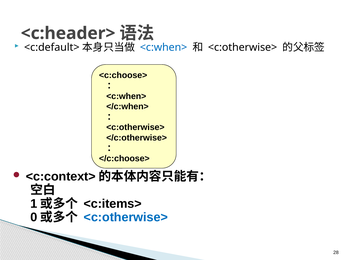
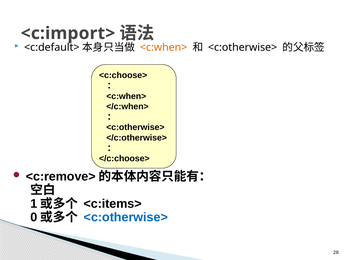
<c:header>: <c:header> -> <c:import>
<c:when> at (164, 47) colour: blue -> orange
<c:context>: <c:context> -> <c:remove>
